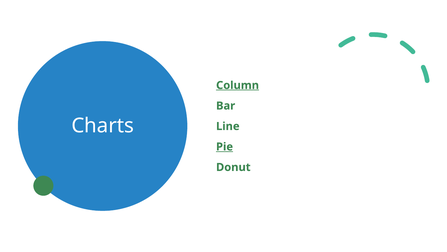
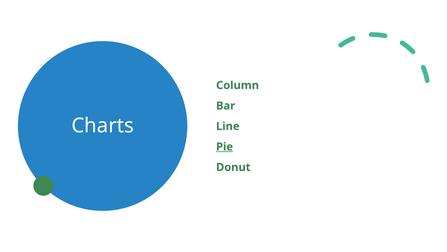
Column underline: present -> none
